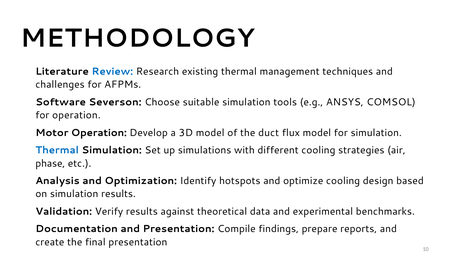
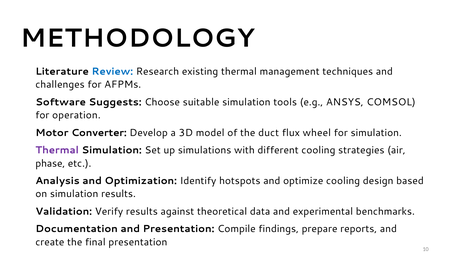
Severson: Severson -> Suggests
Motor Operation: Operation -> Converter
flux model: model -> wheel
Thermal at (57, 150) colour: blue -> purple
